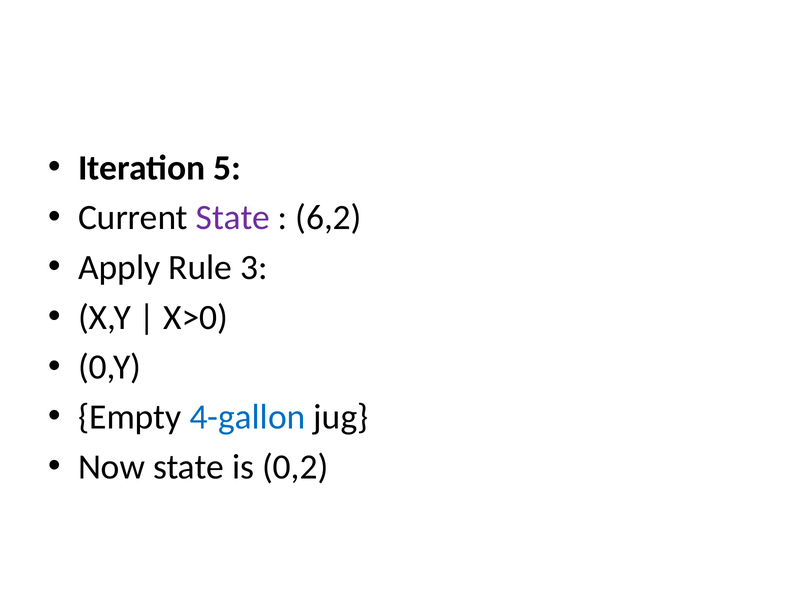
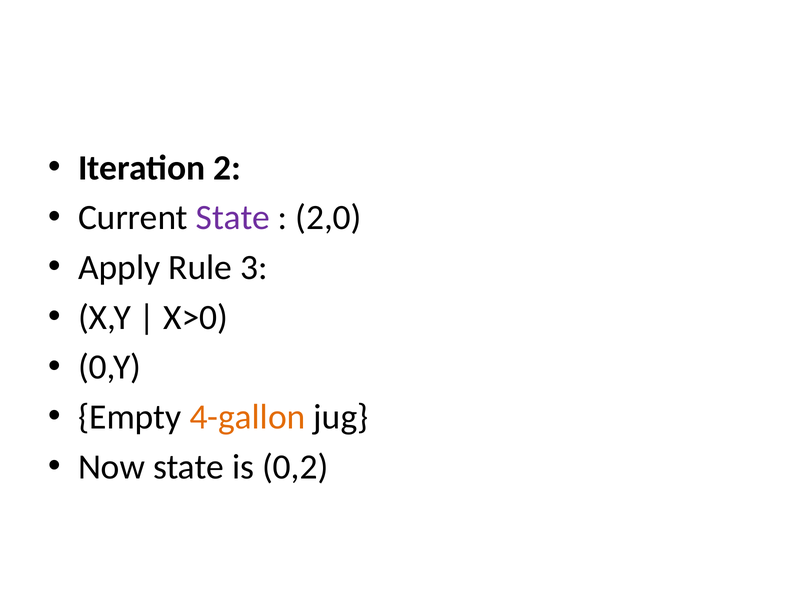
5: 5 -> 2
6,2: 6,2 -> 2,0
4-gallon colour: blue -> orange
